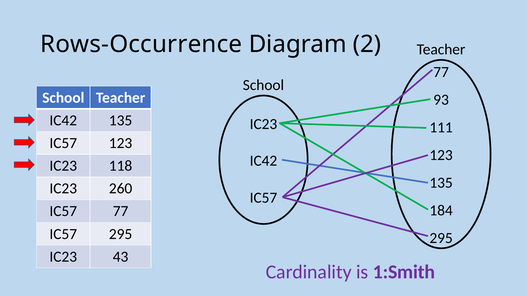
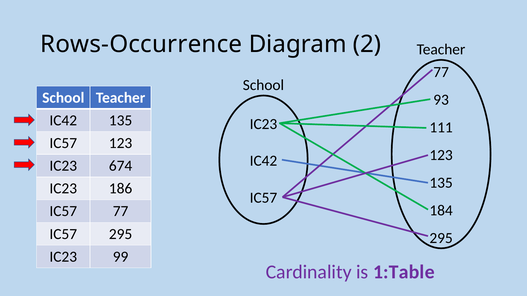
118: 118 -> 674
260: 260 -> 186
43: 43 -> 99
1:Smith: 1:Smith -> 1:Table
